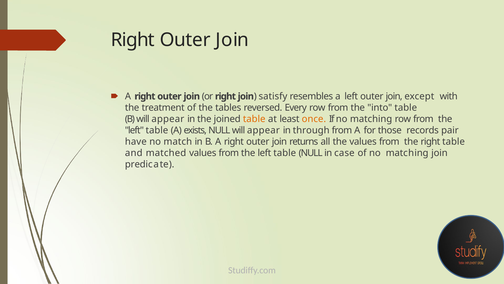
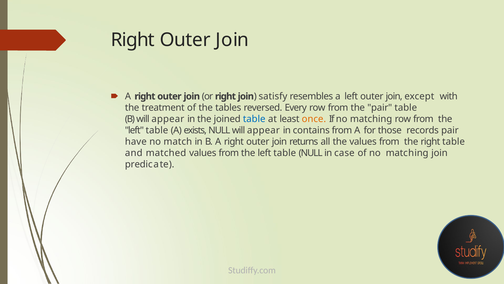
the into: into -> pair
table at (254, 119) colour: orange -> blue
through: through -> contains
